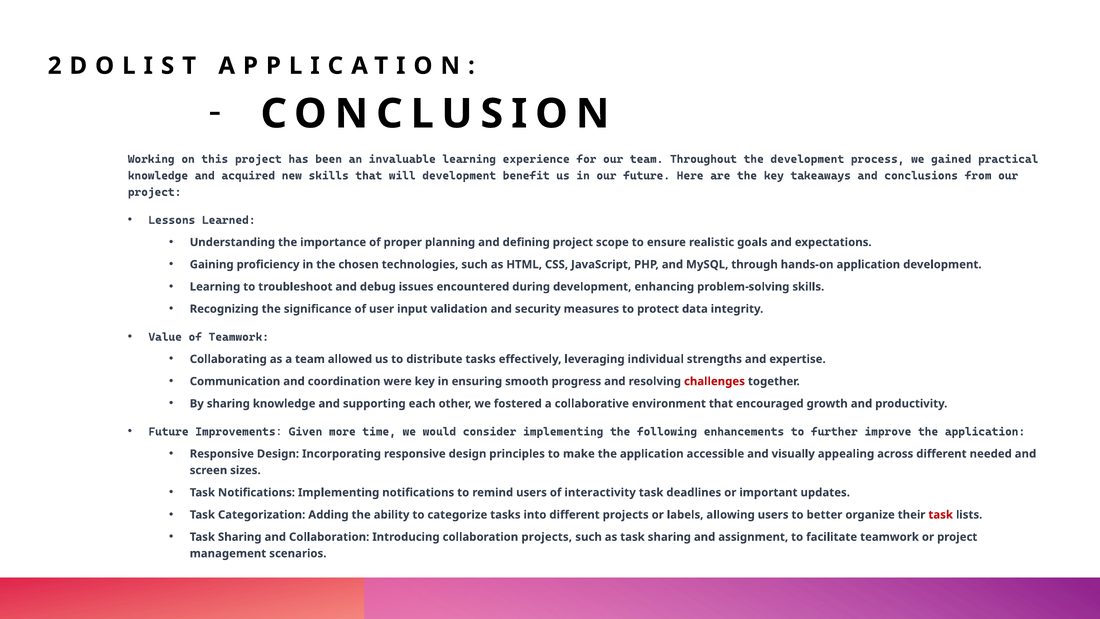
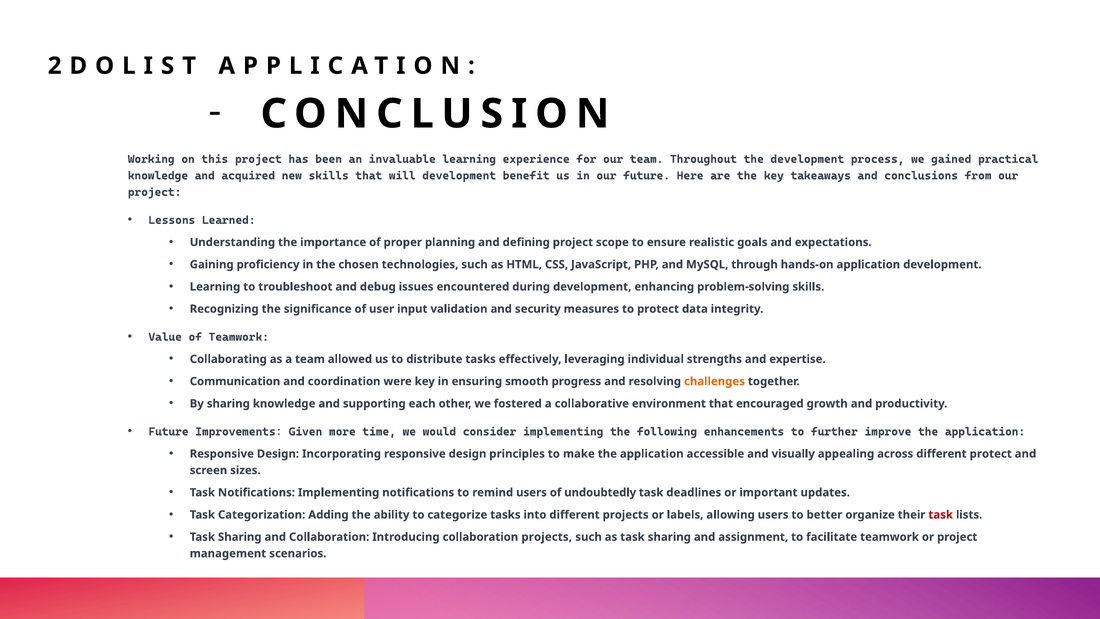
challenges colour: red -> orange
different needed: needed -> protect
interactivity: interactivity -> undoubtedly
